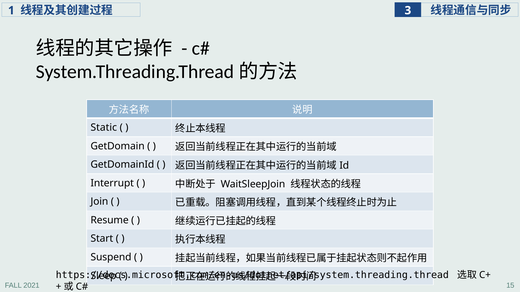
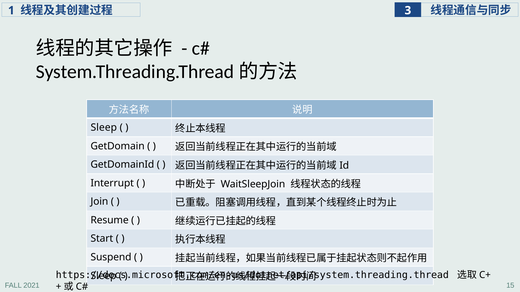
Static at (104, 128): Static -> Sleep
